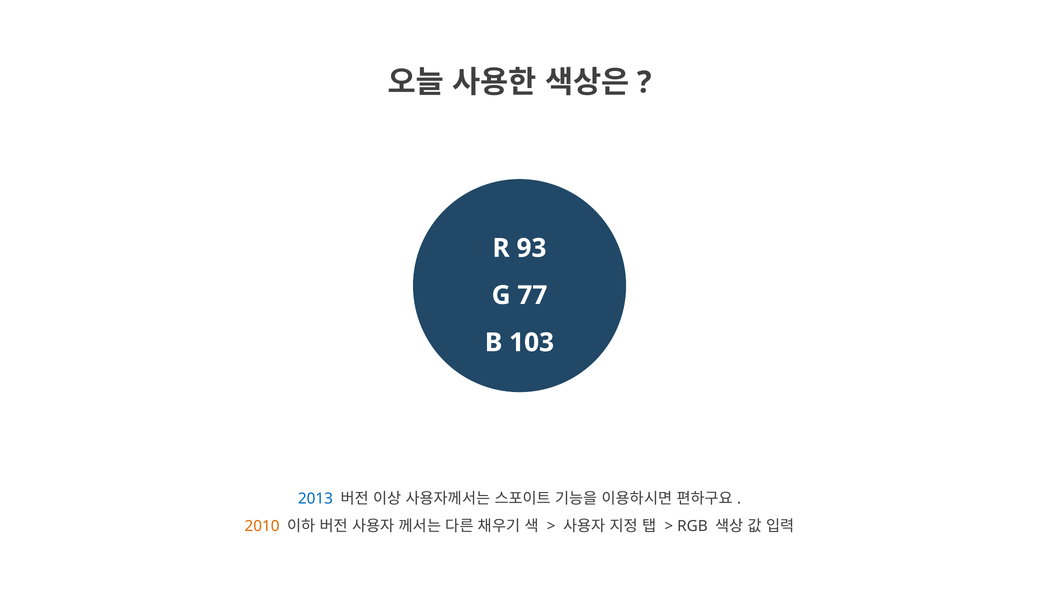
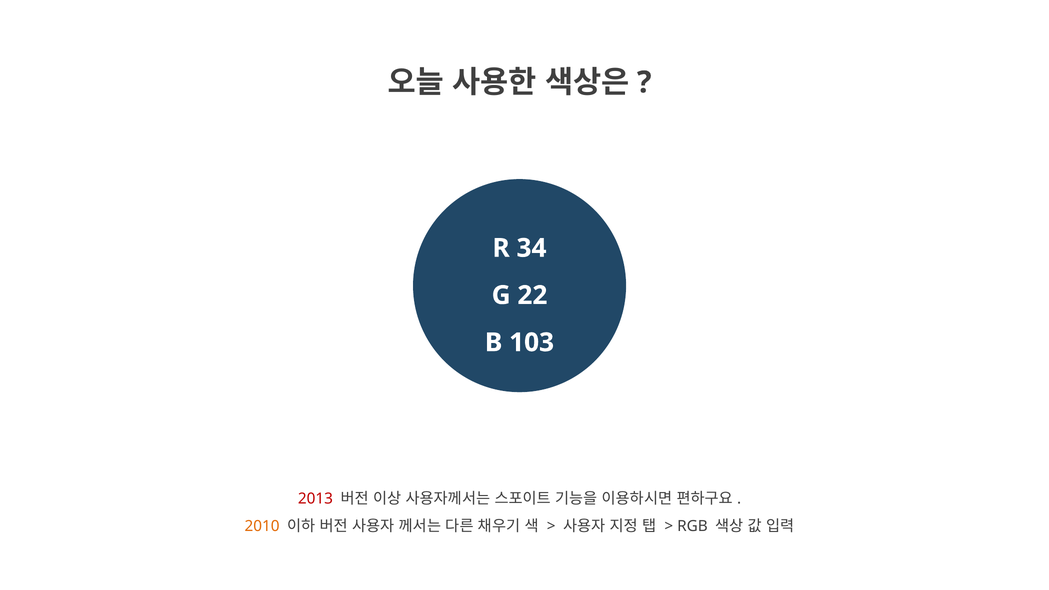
93: 93 -> 34
77: 77 -> 22
2013 colour: blue -> red
